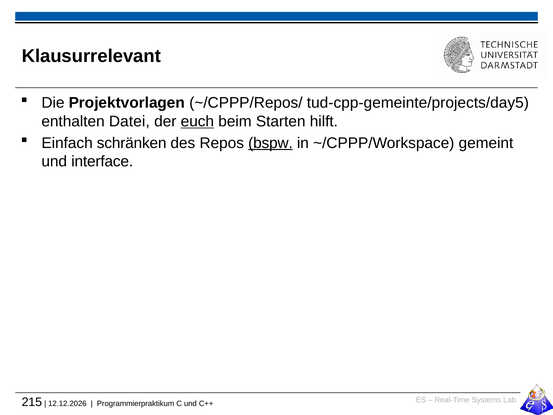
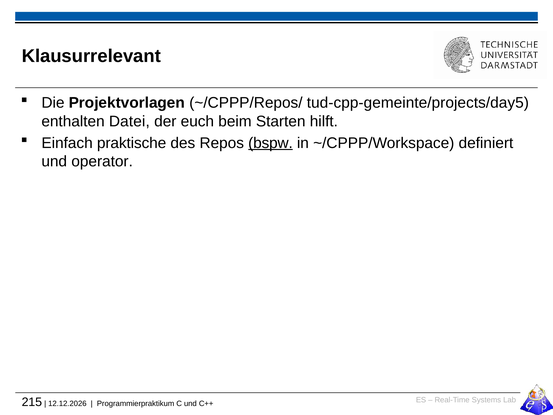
euch underline: present -> none
schränken: schränken -> praktische
gemeint: gemeint -> definiert
interface: interface -> operator
